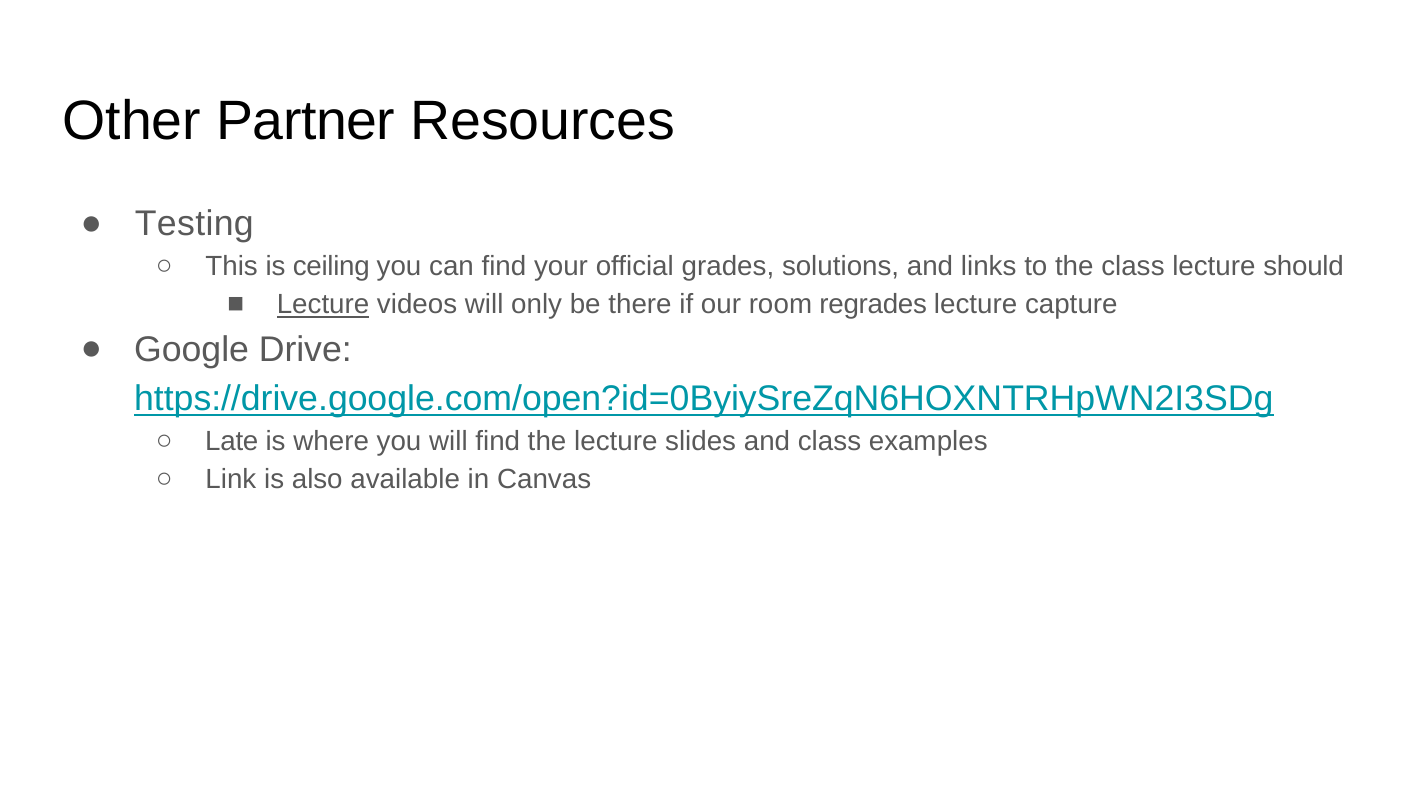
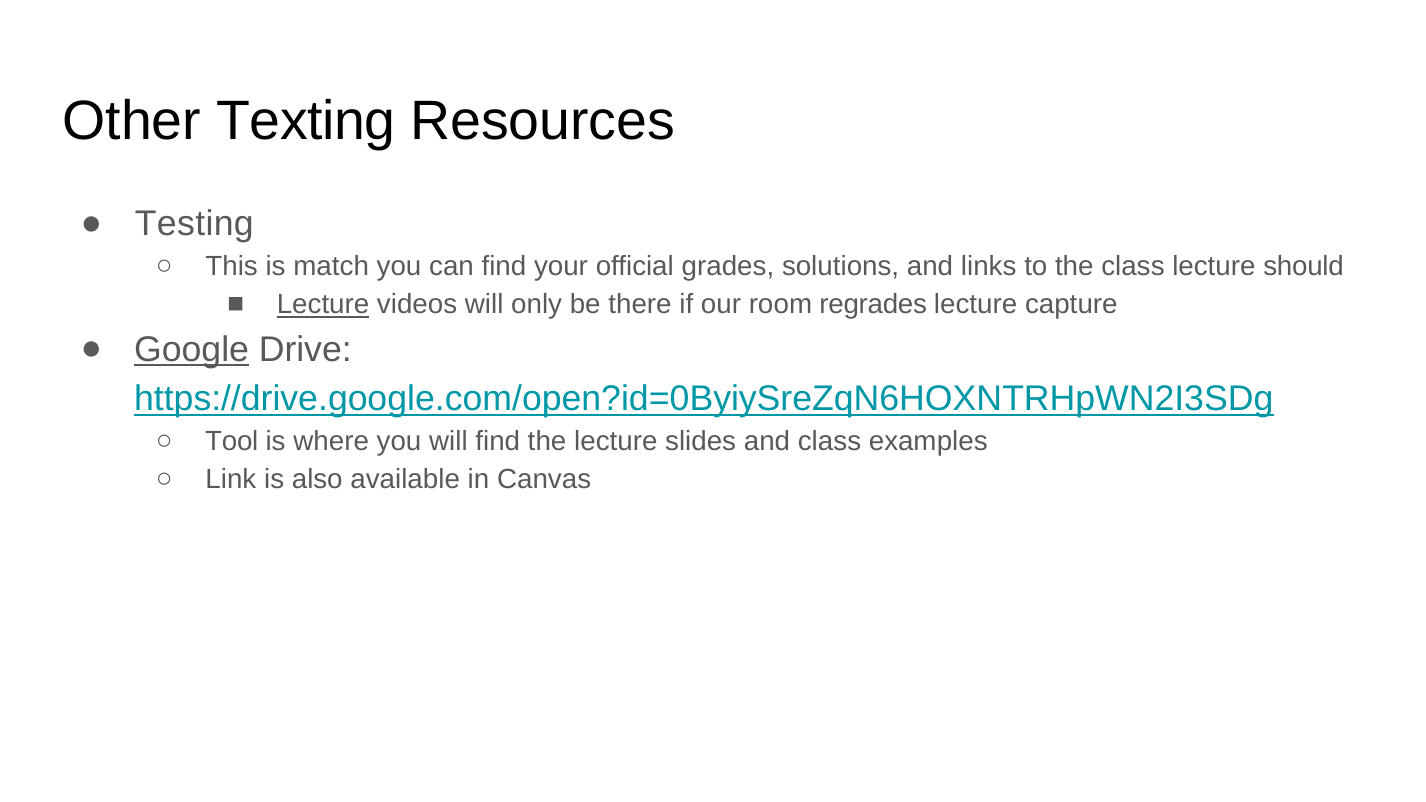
Partner: Partner -> Texting
ceiling: ceiling -> match
Google underline: none -> present
Late: Late -> Tool
